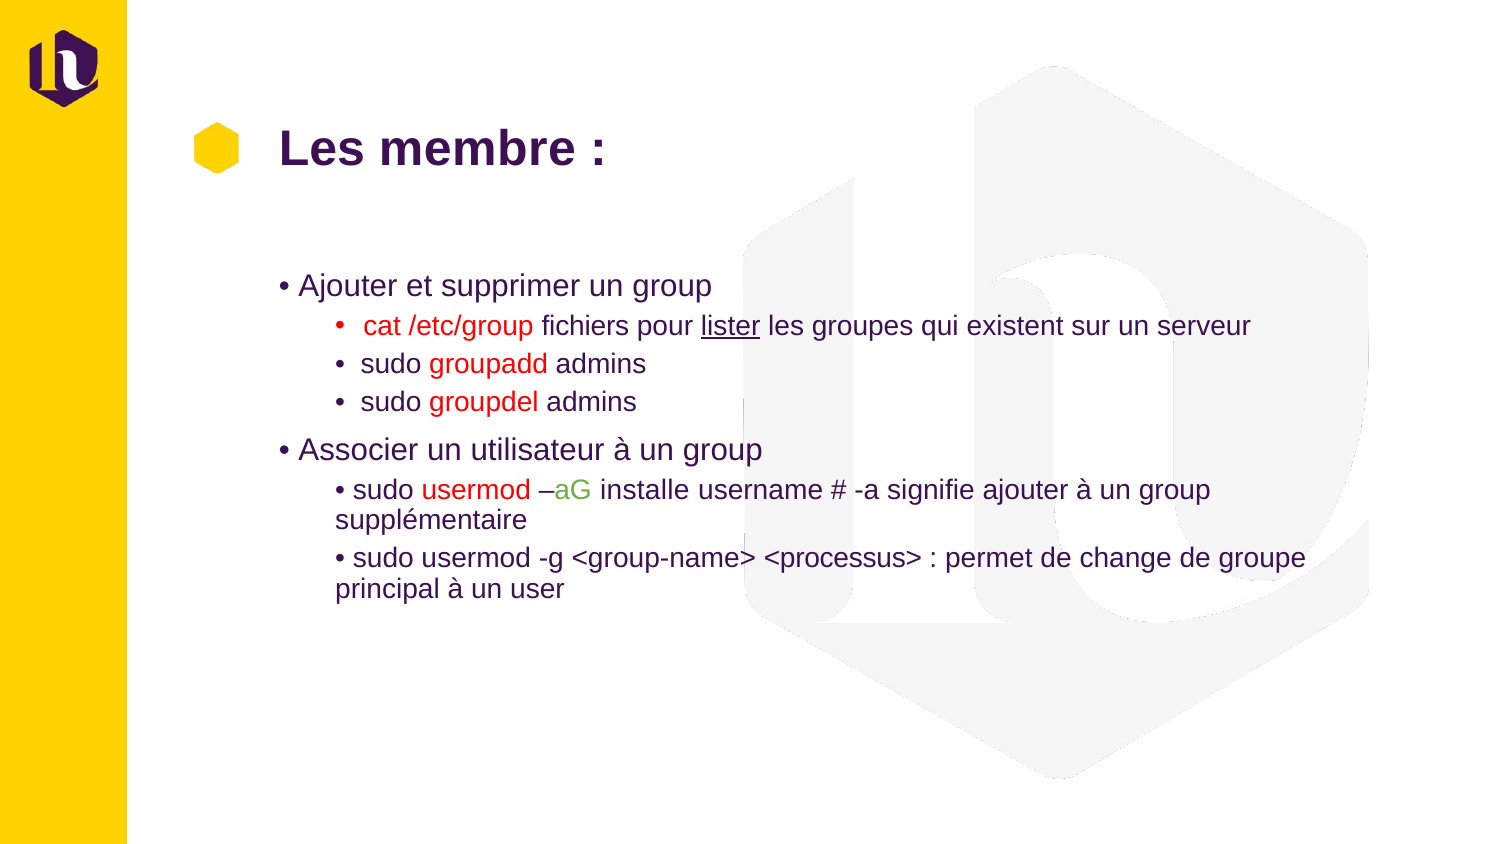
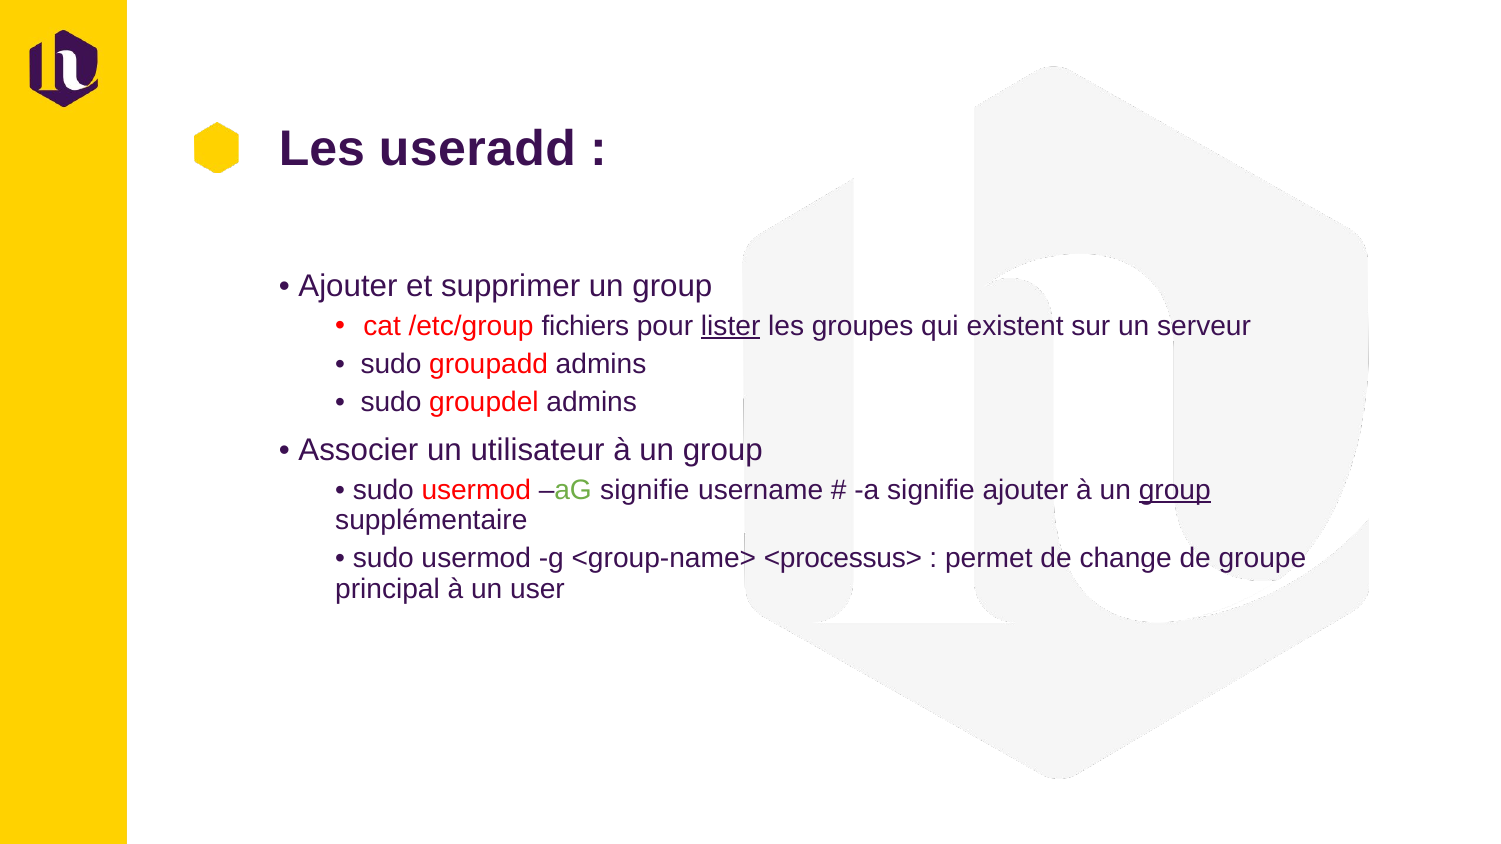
membre: membre -> useradd
aG installe: installe -> signifie
group at (1175, 490) underline: none -> present
